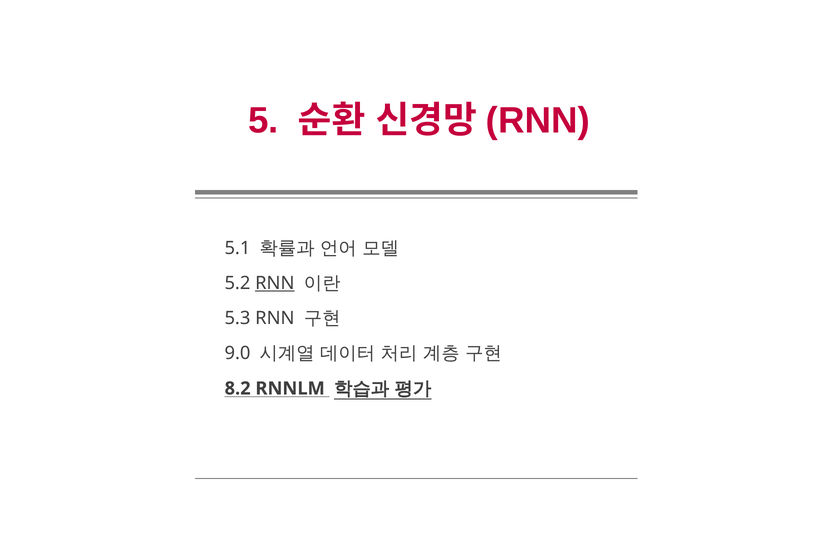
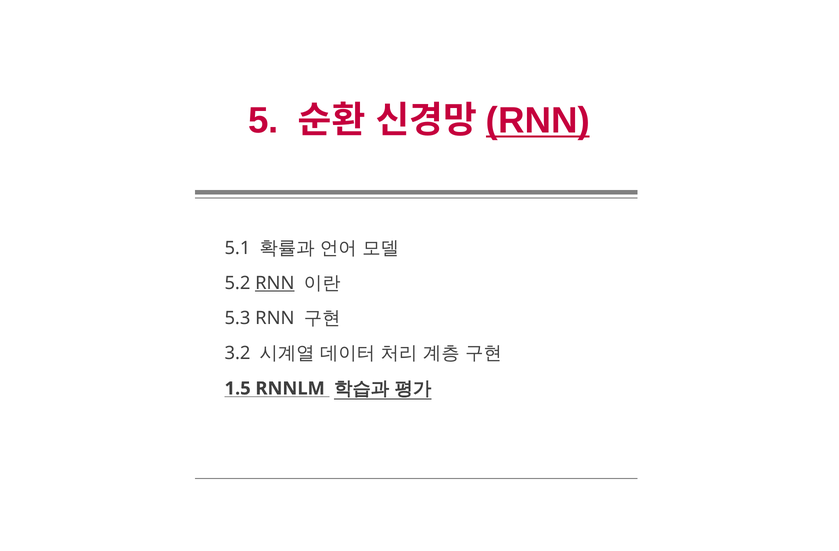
RNN at (538, 121) underline: none -> present
9.0: 9.0 -> 3.2
8.2: 8.2 -> 1.5
